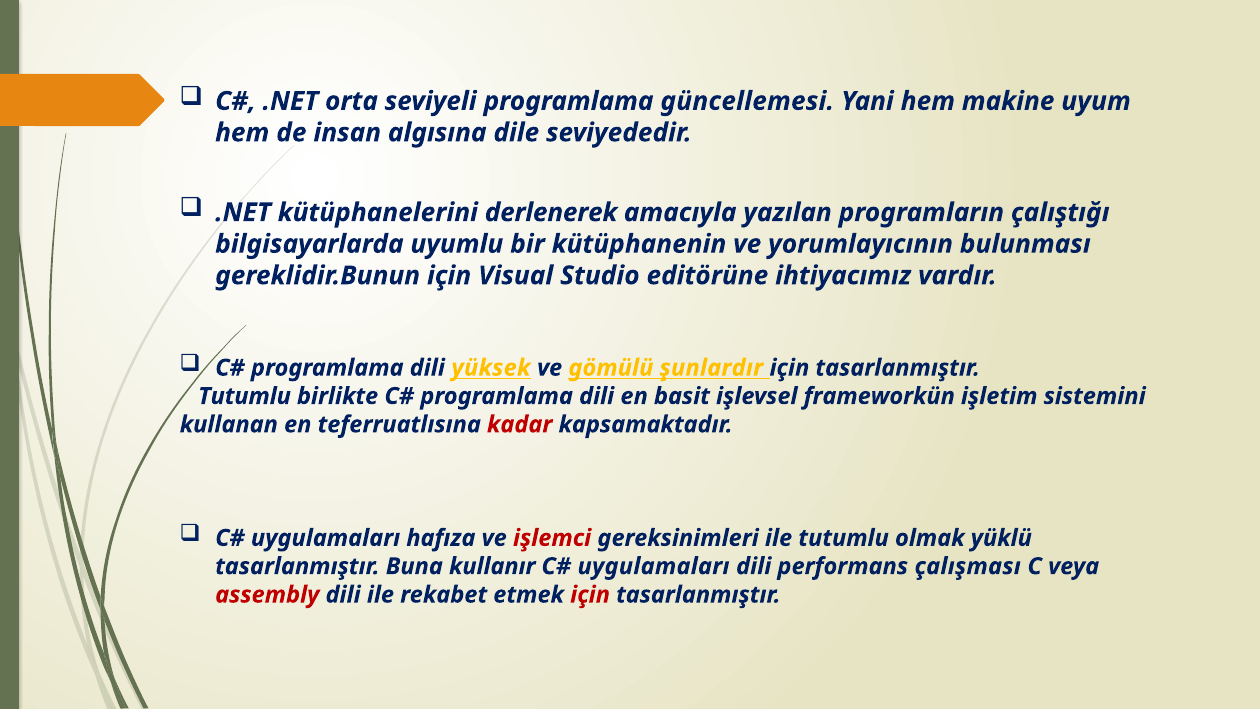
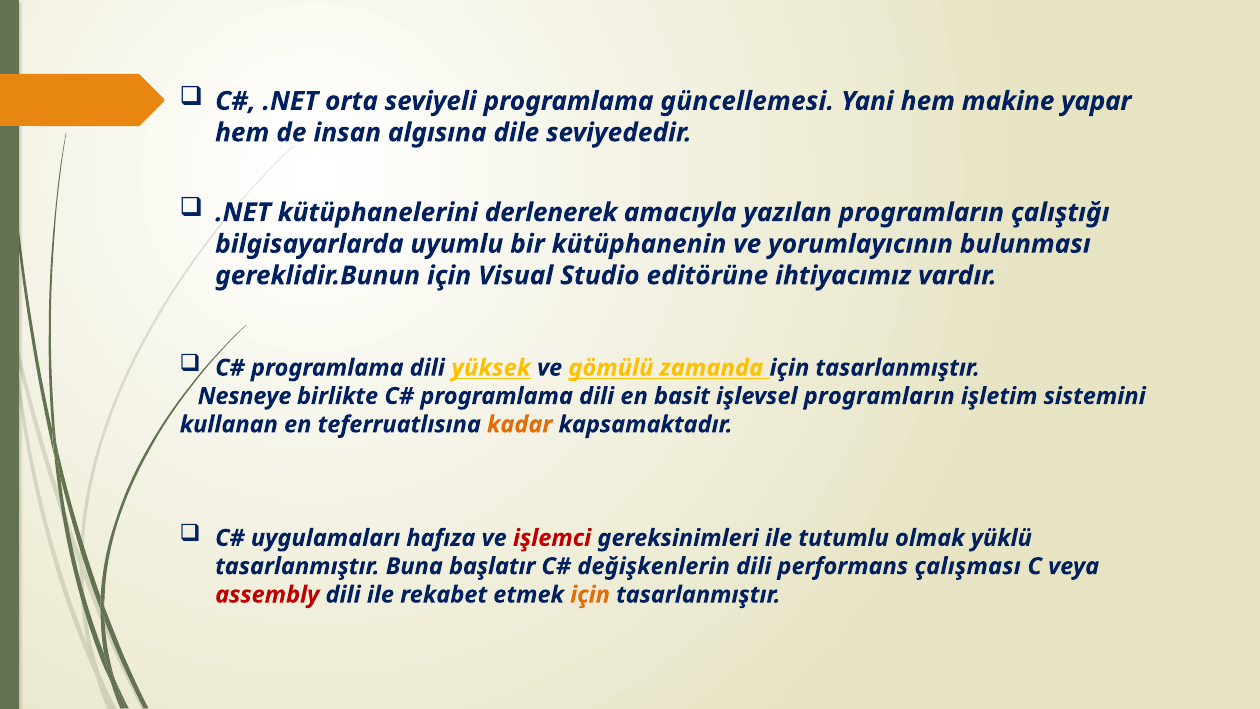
uyum: uyum -> yapar
şunlardır: şunlardır -> zamanda
Tutumlu at (245, 396): Tutumlu -> Nesneye
işlevsel frameworkün: frameworkün -> programların
kadar colour: red -> orange
kullanır: kullanır -> başlatır
uygulamaları at (654, 566): uygulamaları -> değişkenlerin
için at (590, 595) colour: red -> orange
